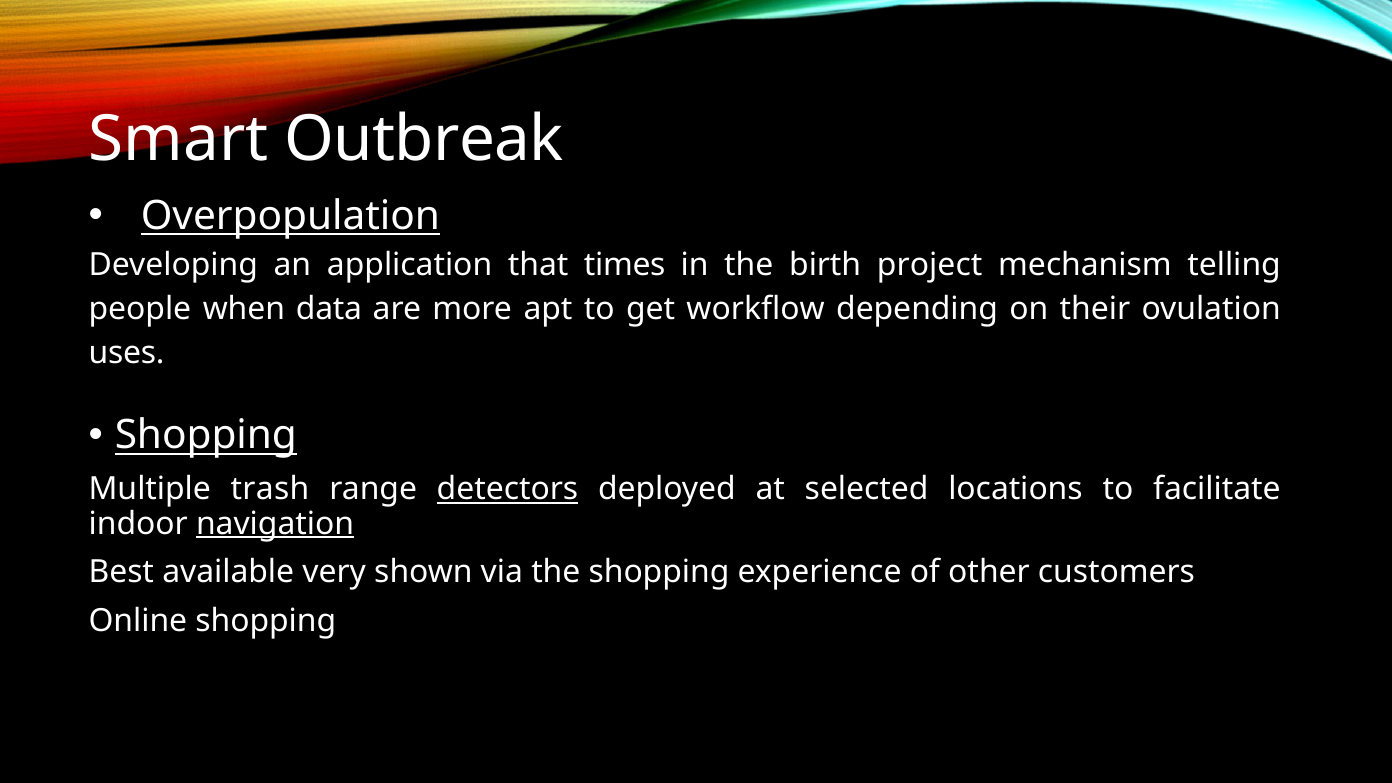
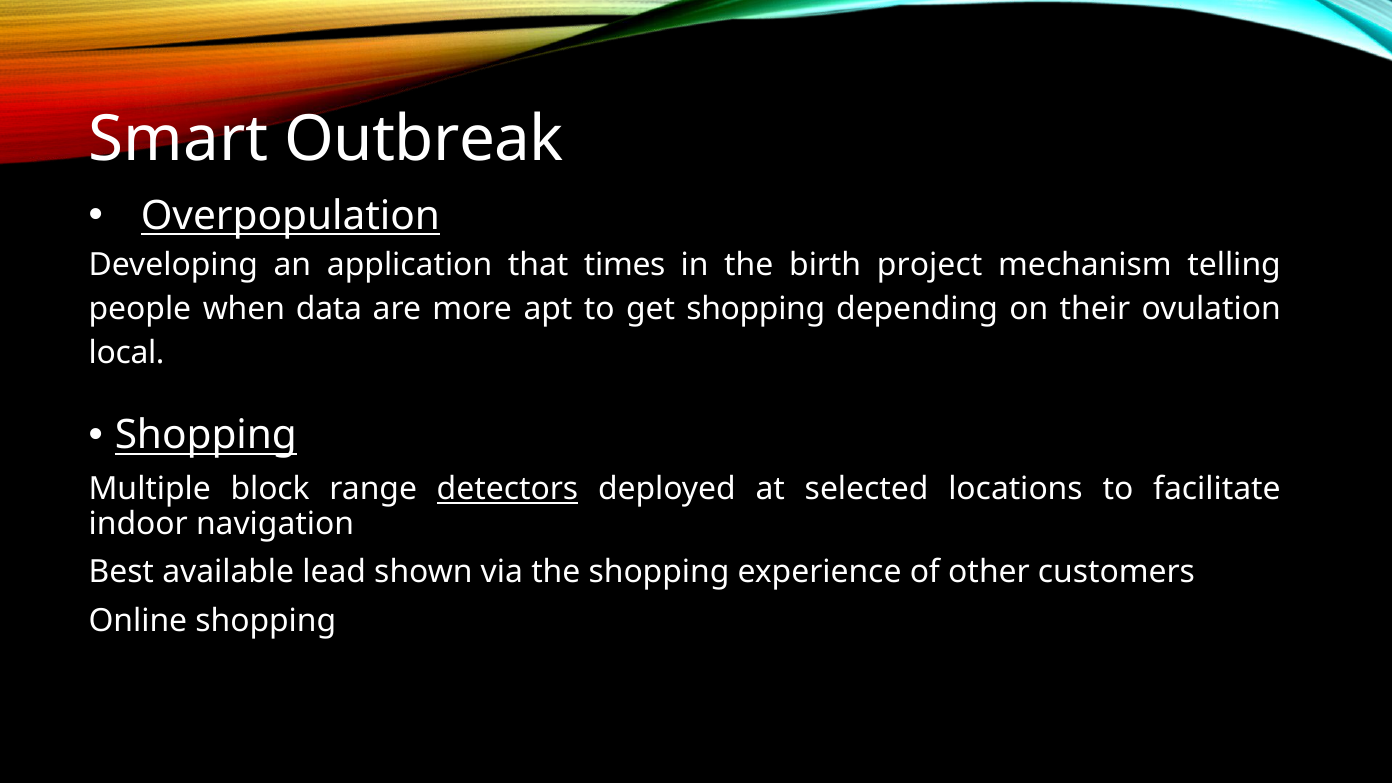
get workflow: workflow -> shopping
uses: uses -> local
trash: trash -> block
navigation underline: present -> none
very: very -> lead
